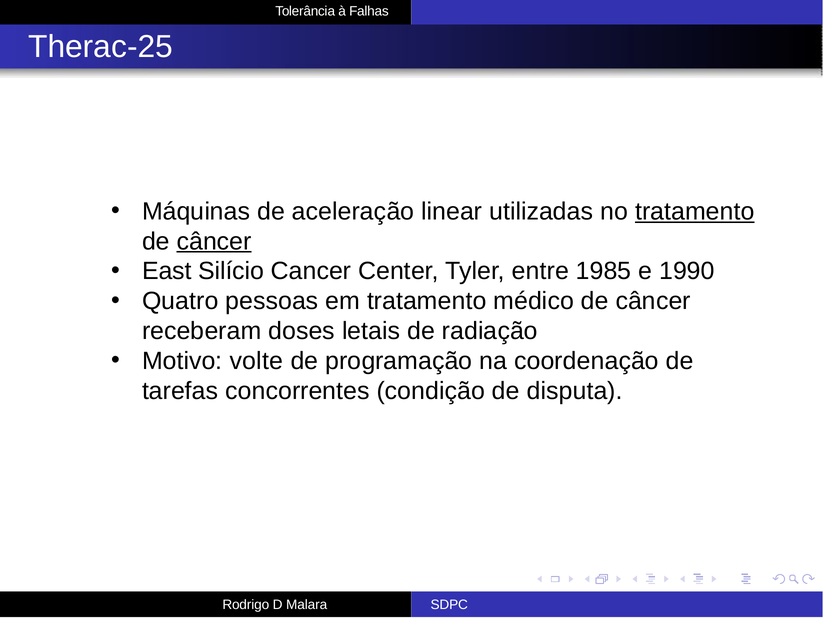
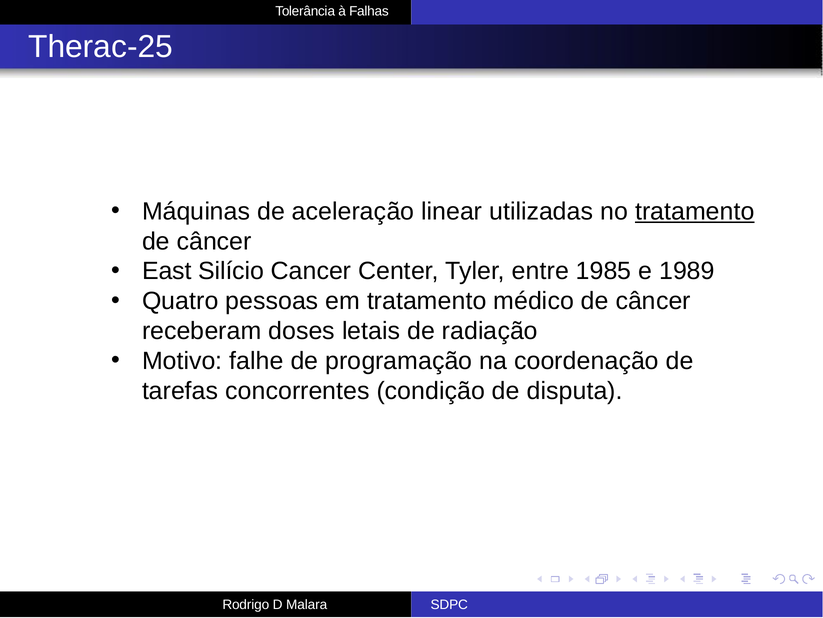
câncer at (214, 241) underline: present -> none
1990: 1990 -> 1989
volte: volte -> falhe
